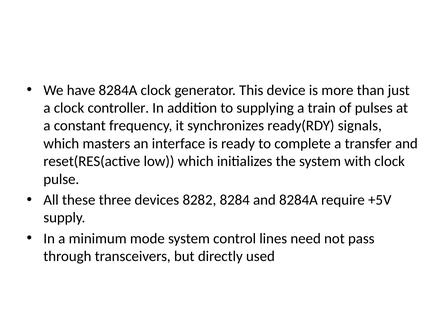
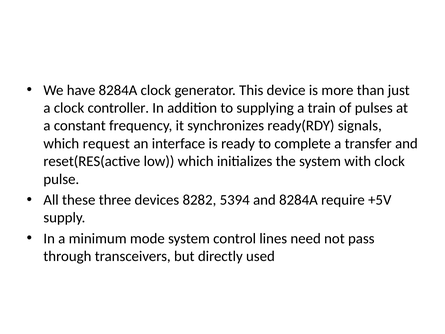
masters: masters -> request
8284: 8284 -> 5394
